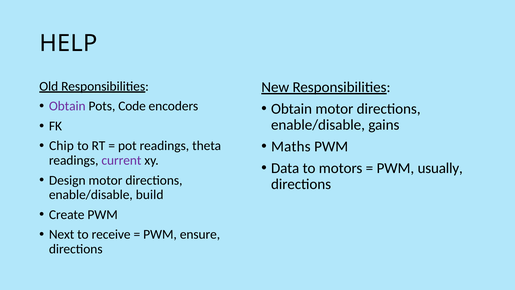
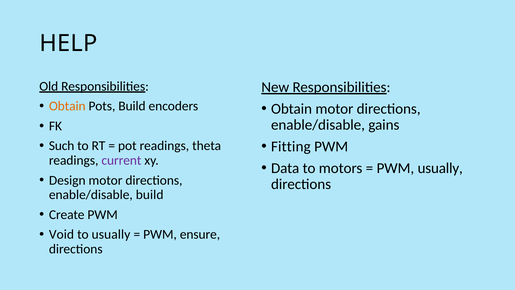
Obtain at (67, 106) colour: purple -> orange
Pots Code: Code -> Build
Maths: Maths -> Fitting
Chip: Chip -> Such
Next: Next -> Void
to receive: receive -> usually
